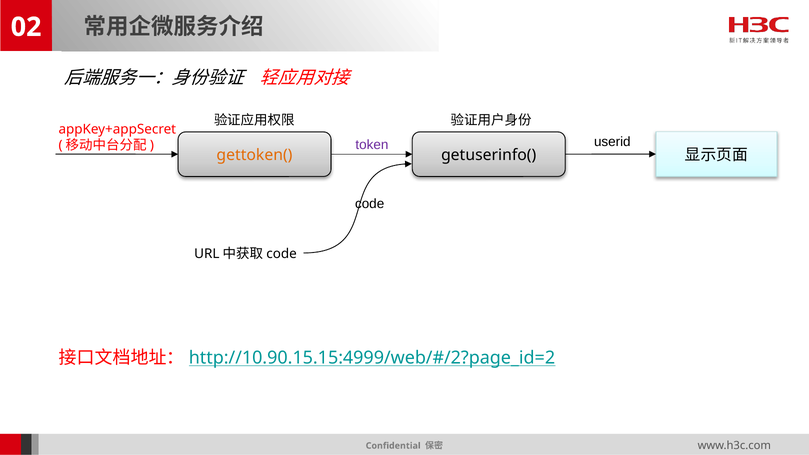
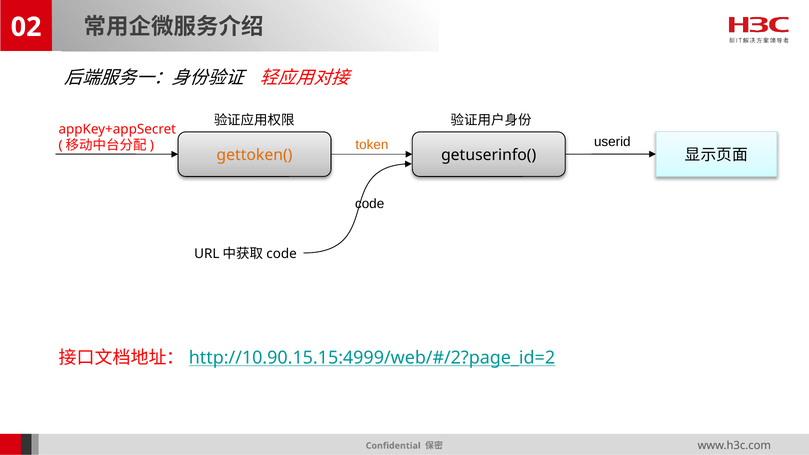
token colour: purple -> orange
